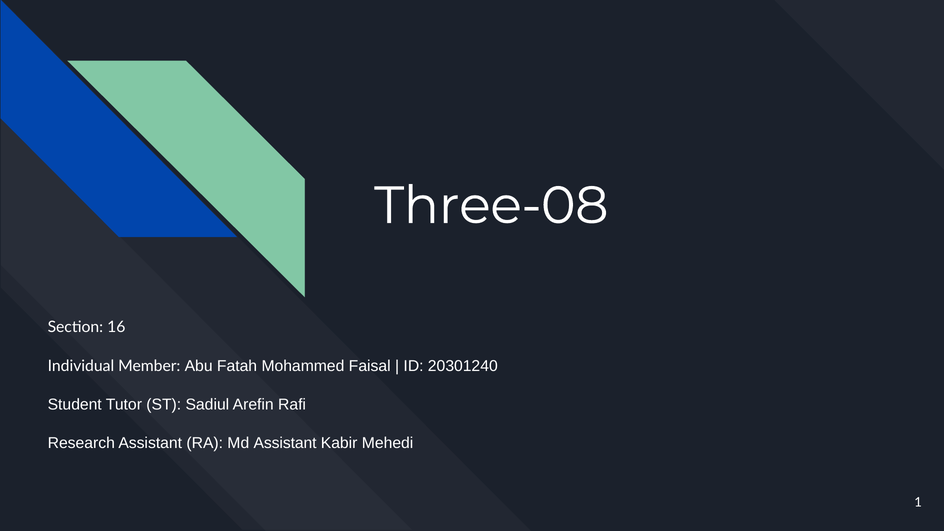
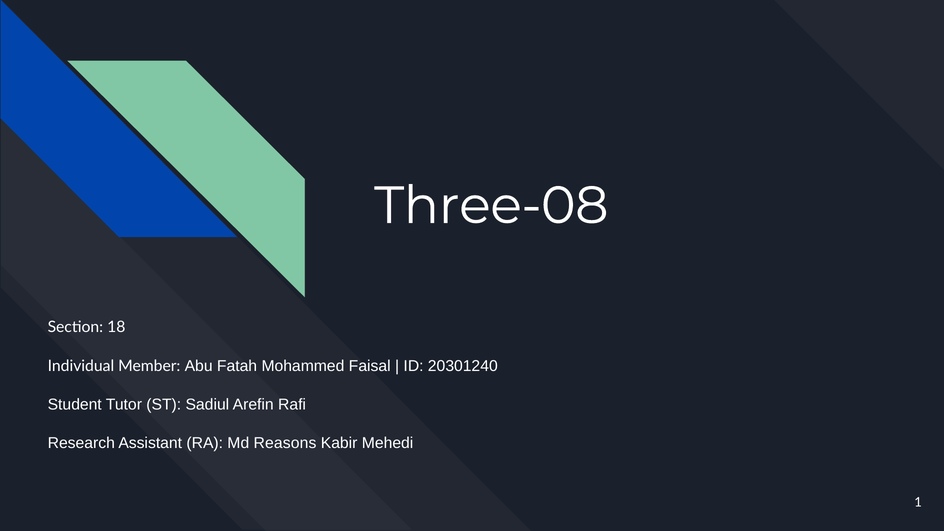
16: 16 -> 18
Md Assistant: Assistant -> Reasons
